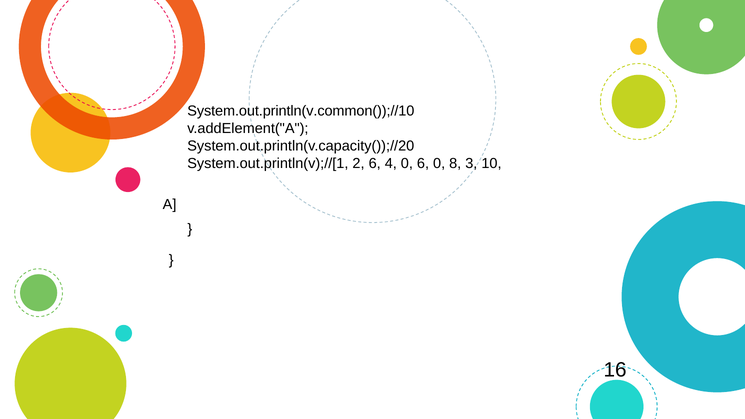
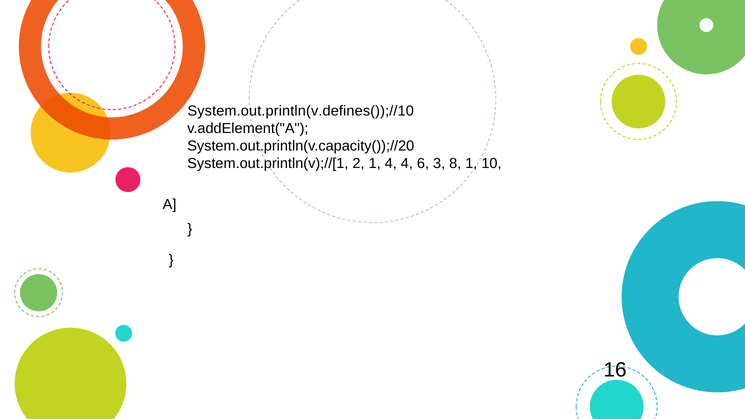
System.out.println(v.common());//10: System.out.println(v.common());//10 -> System.out.println(v.defines());//10
2 6: 6 -> 1
4 0: 0 -> 4
6 0: 0 -> 3
8 3: 3 -> 1
